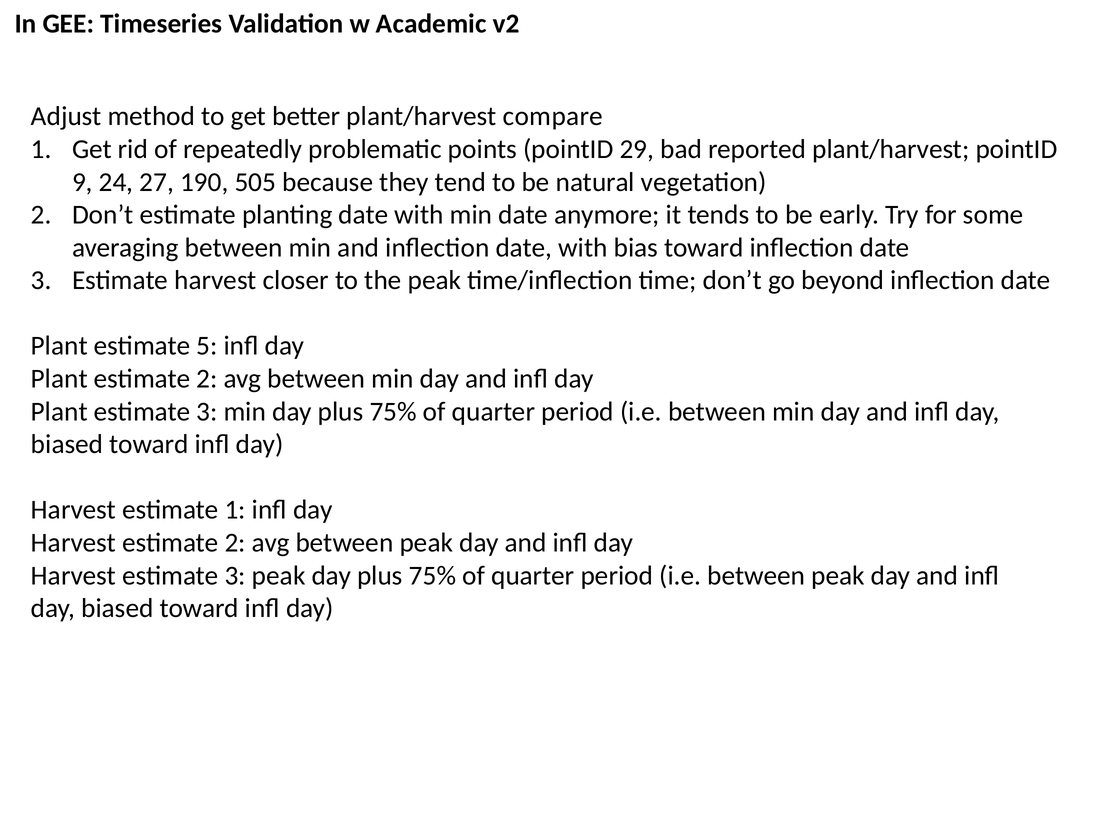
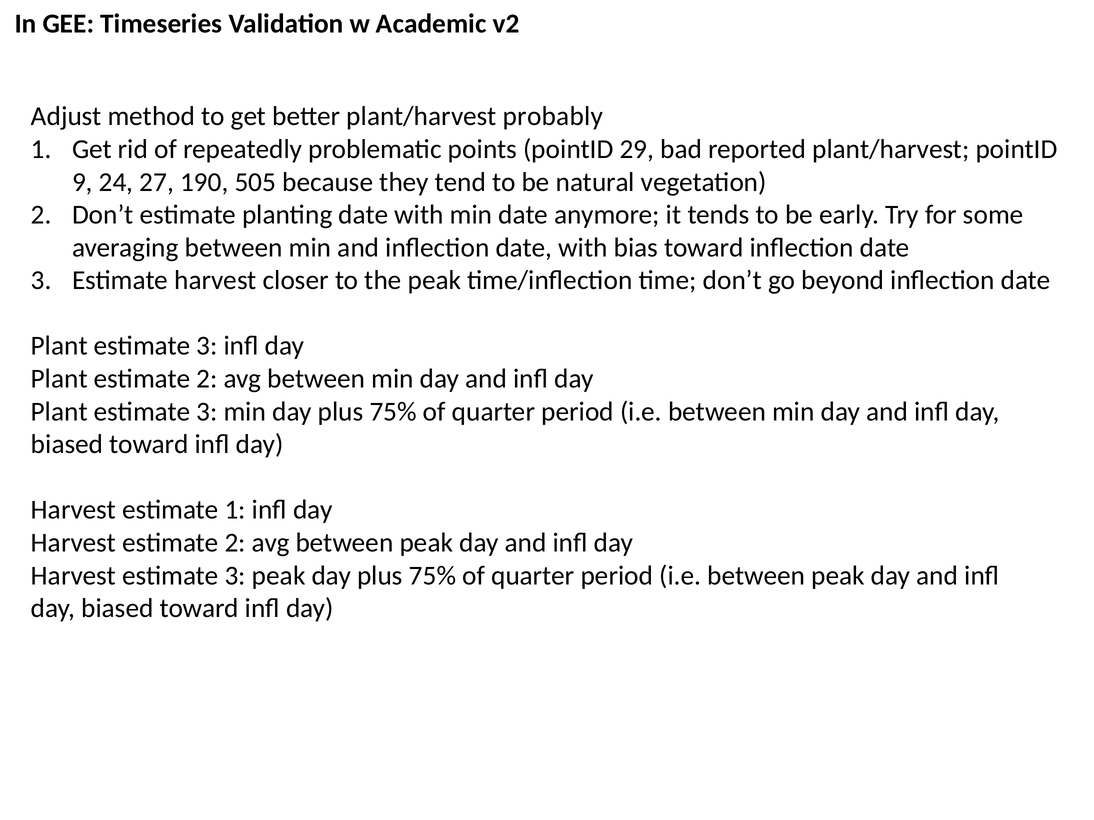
compare: compare -> probably
5 at (207, 346): 5 -> 3
